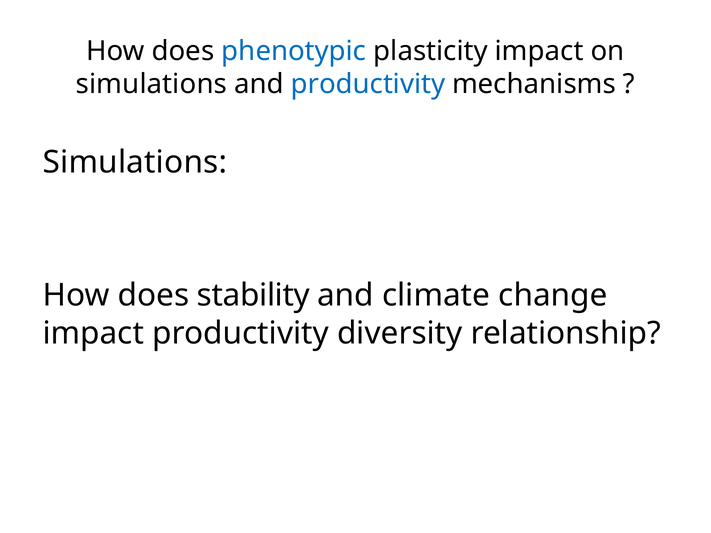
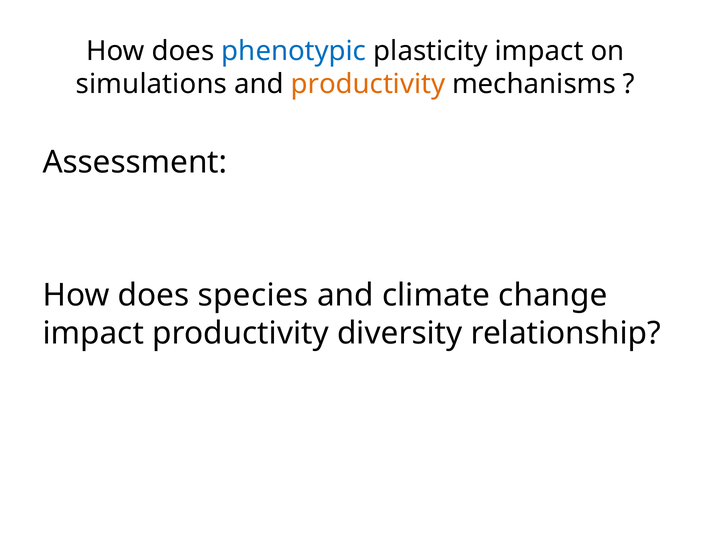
productivity at (368, 84) colour: blue -> orange
Simulations at (135, 163): Simulations -> Assessment
stability: stability -> species
